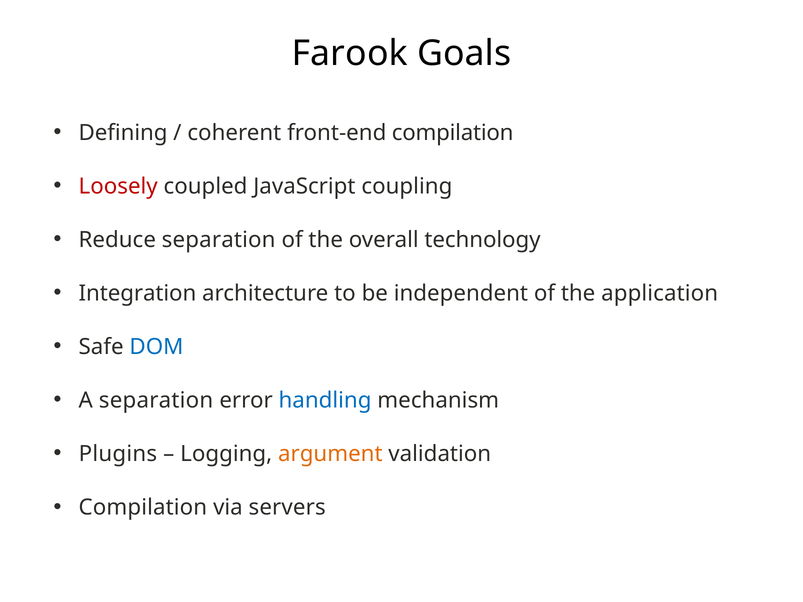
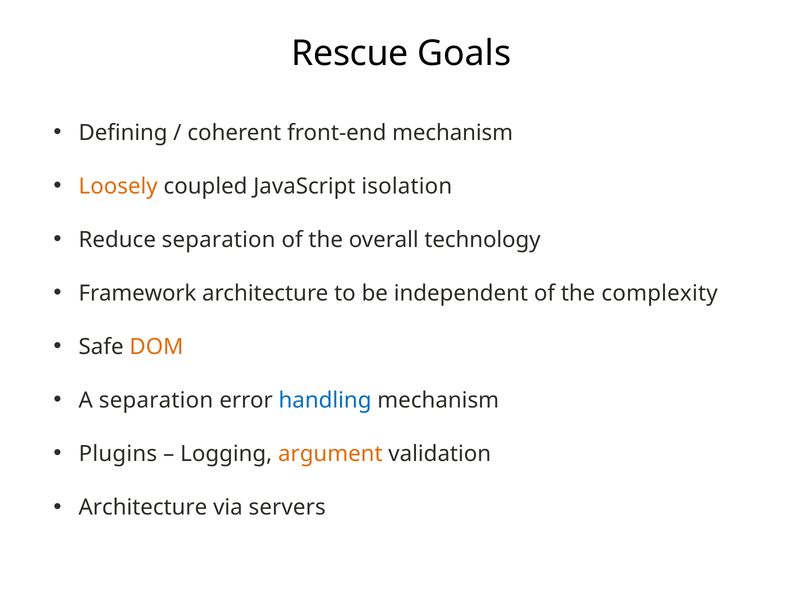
Farook: Farook -> Rescue
front-end compilation: compilation -> mechanism
Loosely colour: red -> orange
coupling: coupling -> isolation
Integration: Integration -> Framework
application: application -> complexity
DOM colour: blue -> orange
Compilation at (143, 508): Compilation -> Architecture
